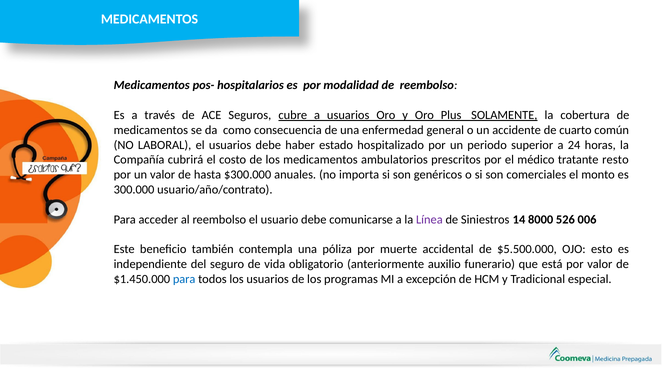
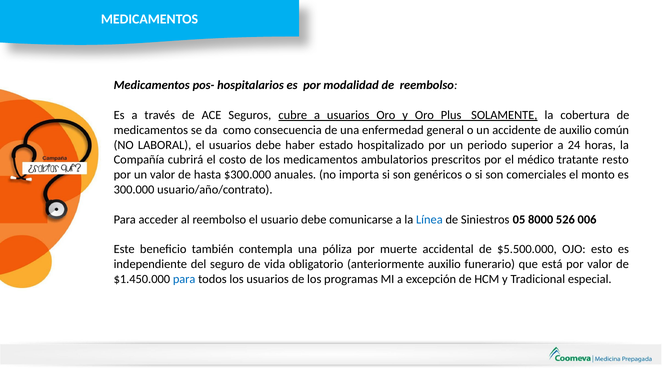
de cuarto: cuarto -> auxilio
Línea colour: purple -> blue
14: 14 -> 05
